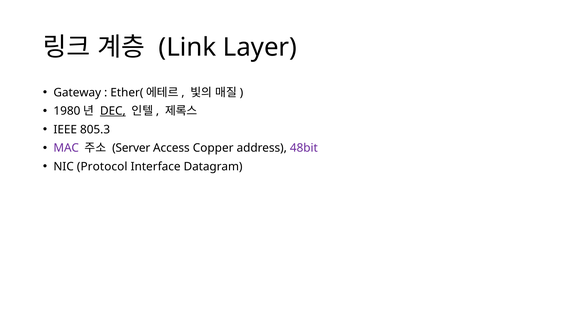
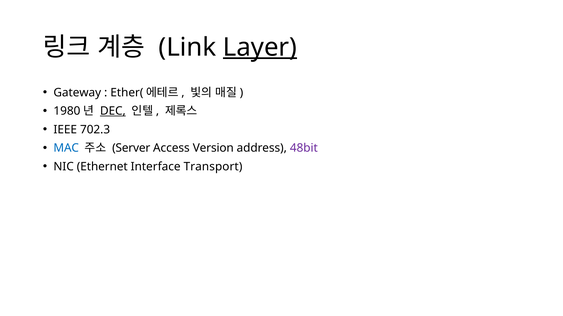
Layer underline: none -> present
805.3: 805.3 -> 702.3
MAC colour: purple -> blue
Copper: Copper -> Version
Protocol: Protocol -> Ethernet
Datagram: Datagram -> Transport
